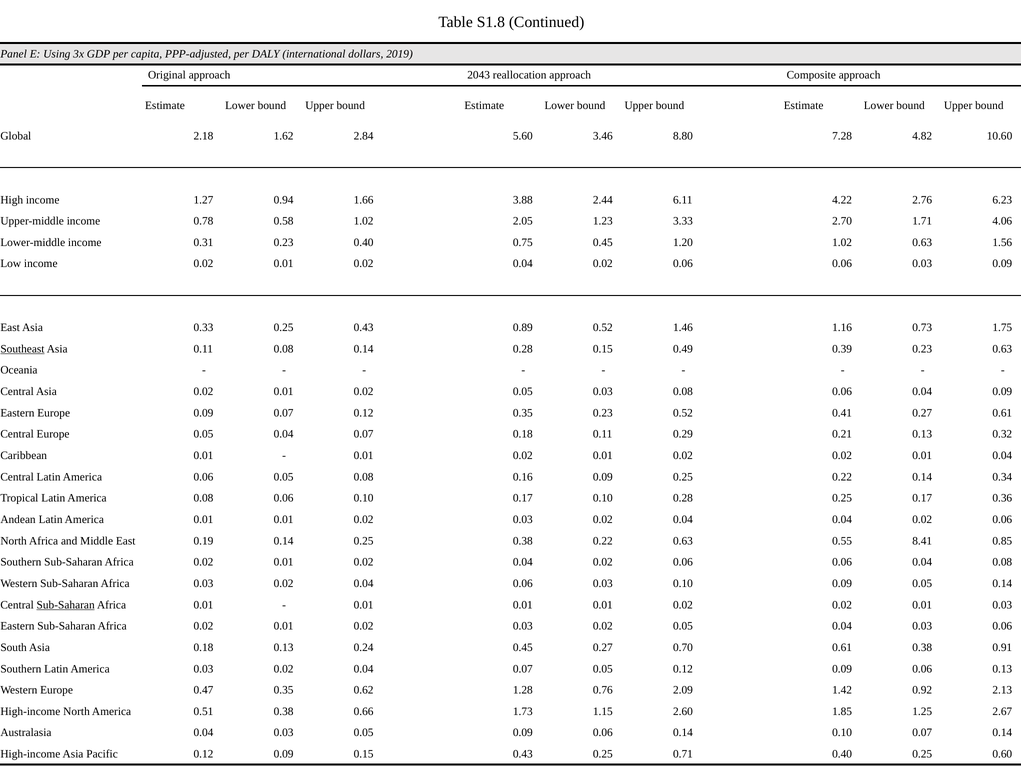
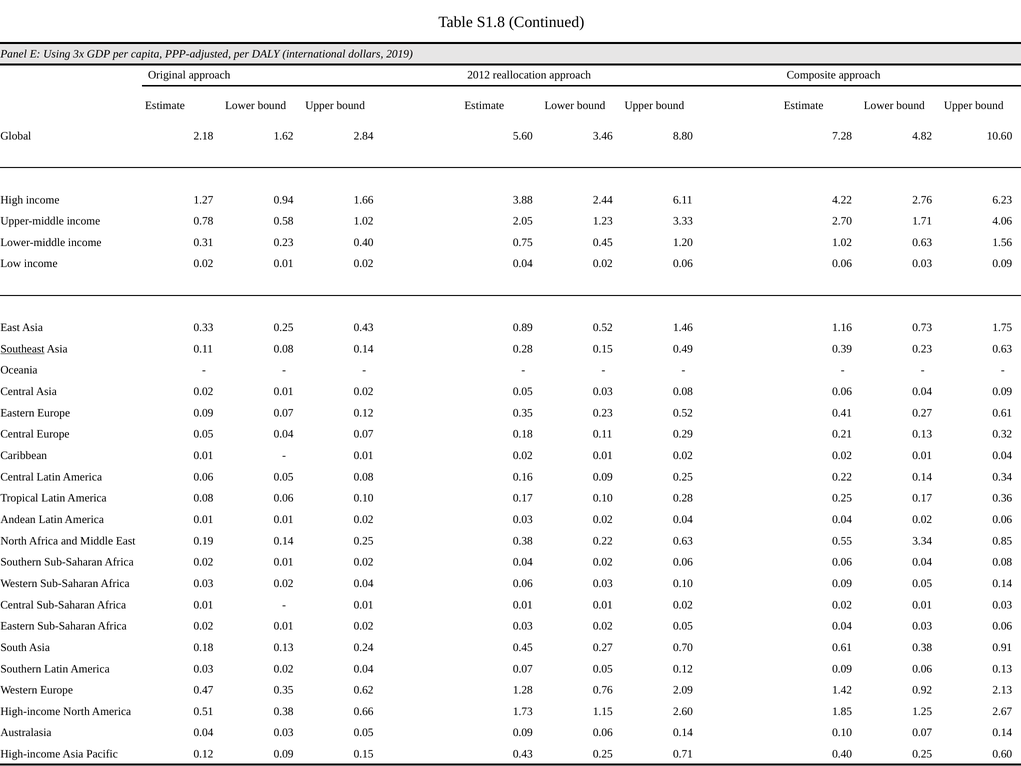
2043: 2043 -> 2012
8.41: 8.41 -> 3.34
Sub-Saharan at (66, 605) underline: present -> none
